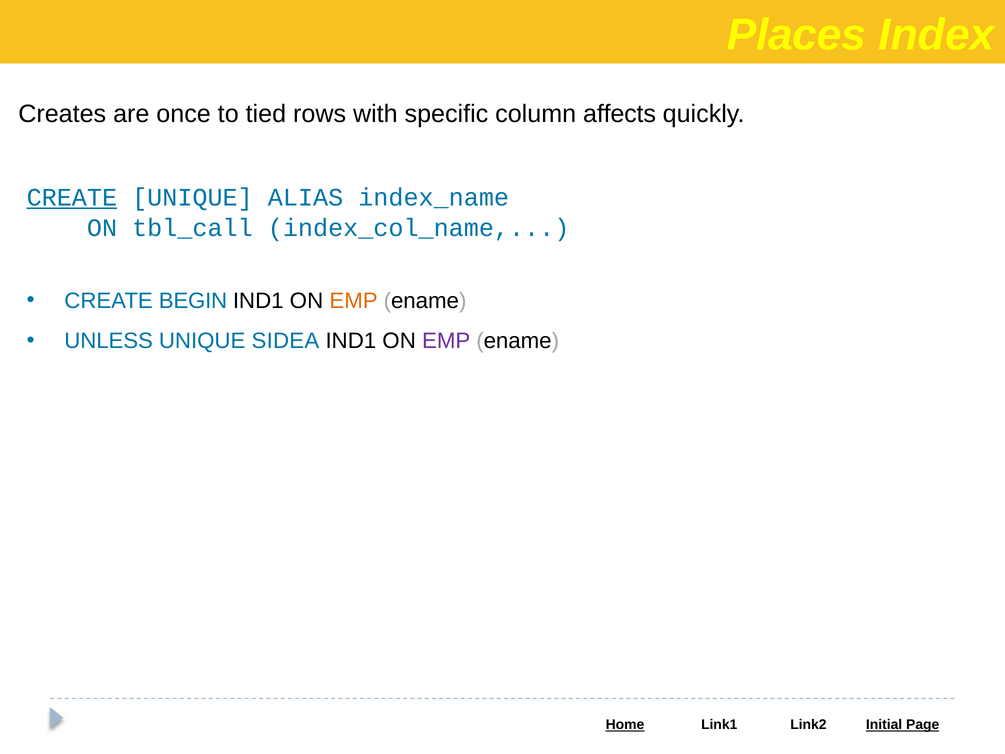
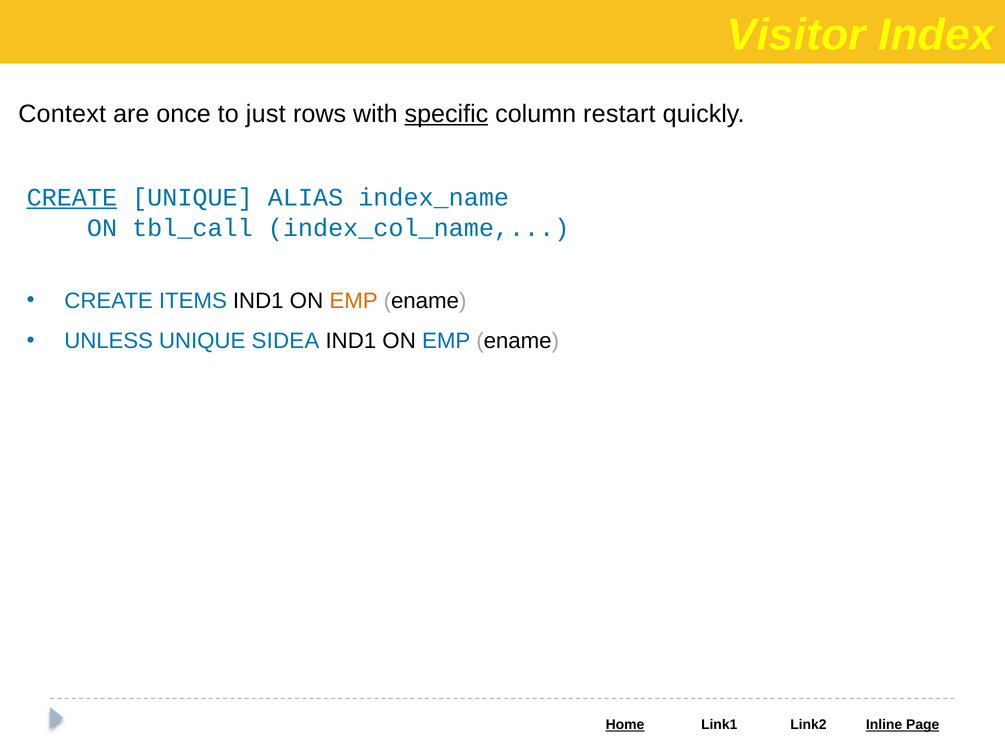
Places: Places -> Visitor
Creates: Creates -> Context
tied: tied -> just
specific underline: none -> present
affects: affects -> restart
BEGIN: BEGIN -> ITEMS
EMP at (446, 341) colour: purple -> blue
Initial: Initial -> Inline
